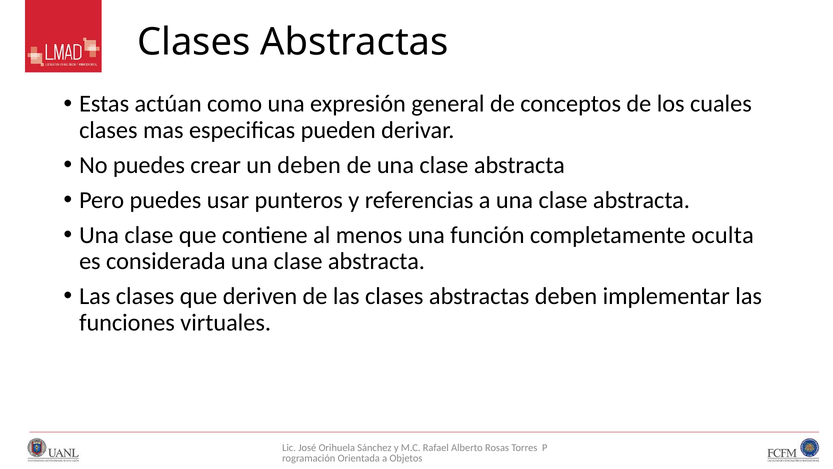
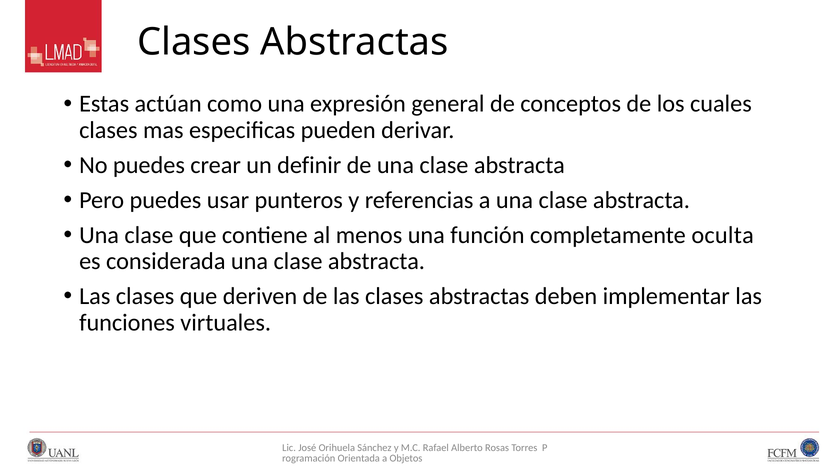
un deben: deben -> definir
